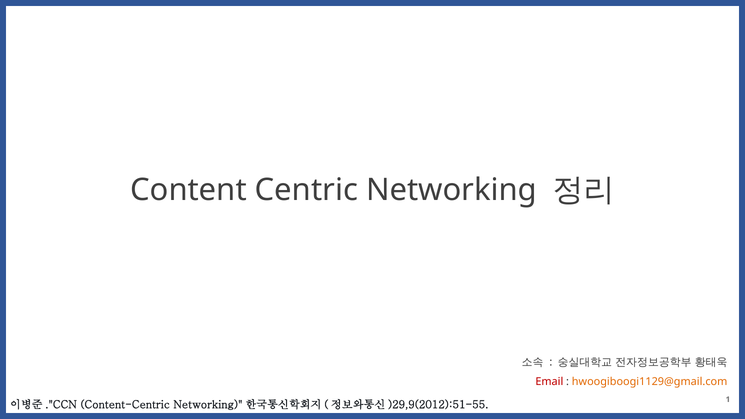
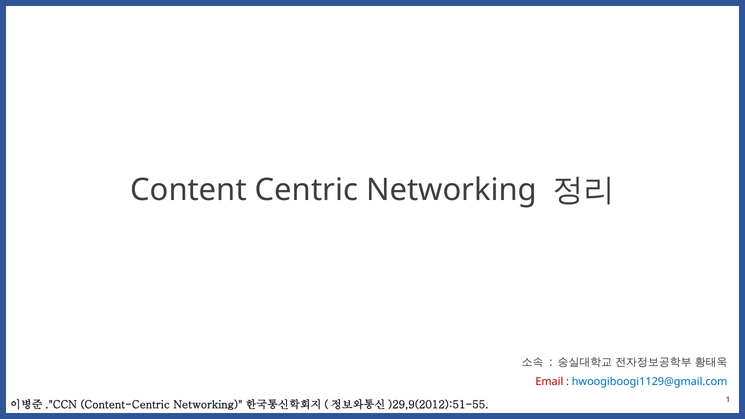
hwoogiboogi1129@gmail.com colour: orange -> blue
